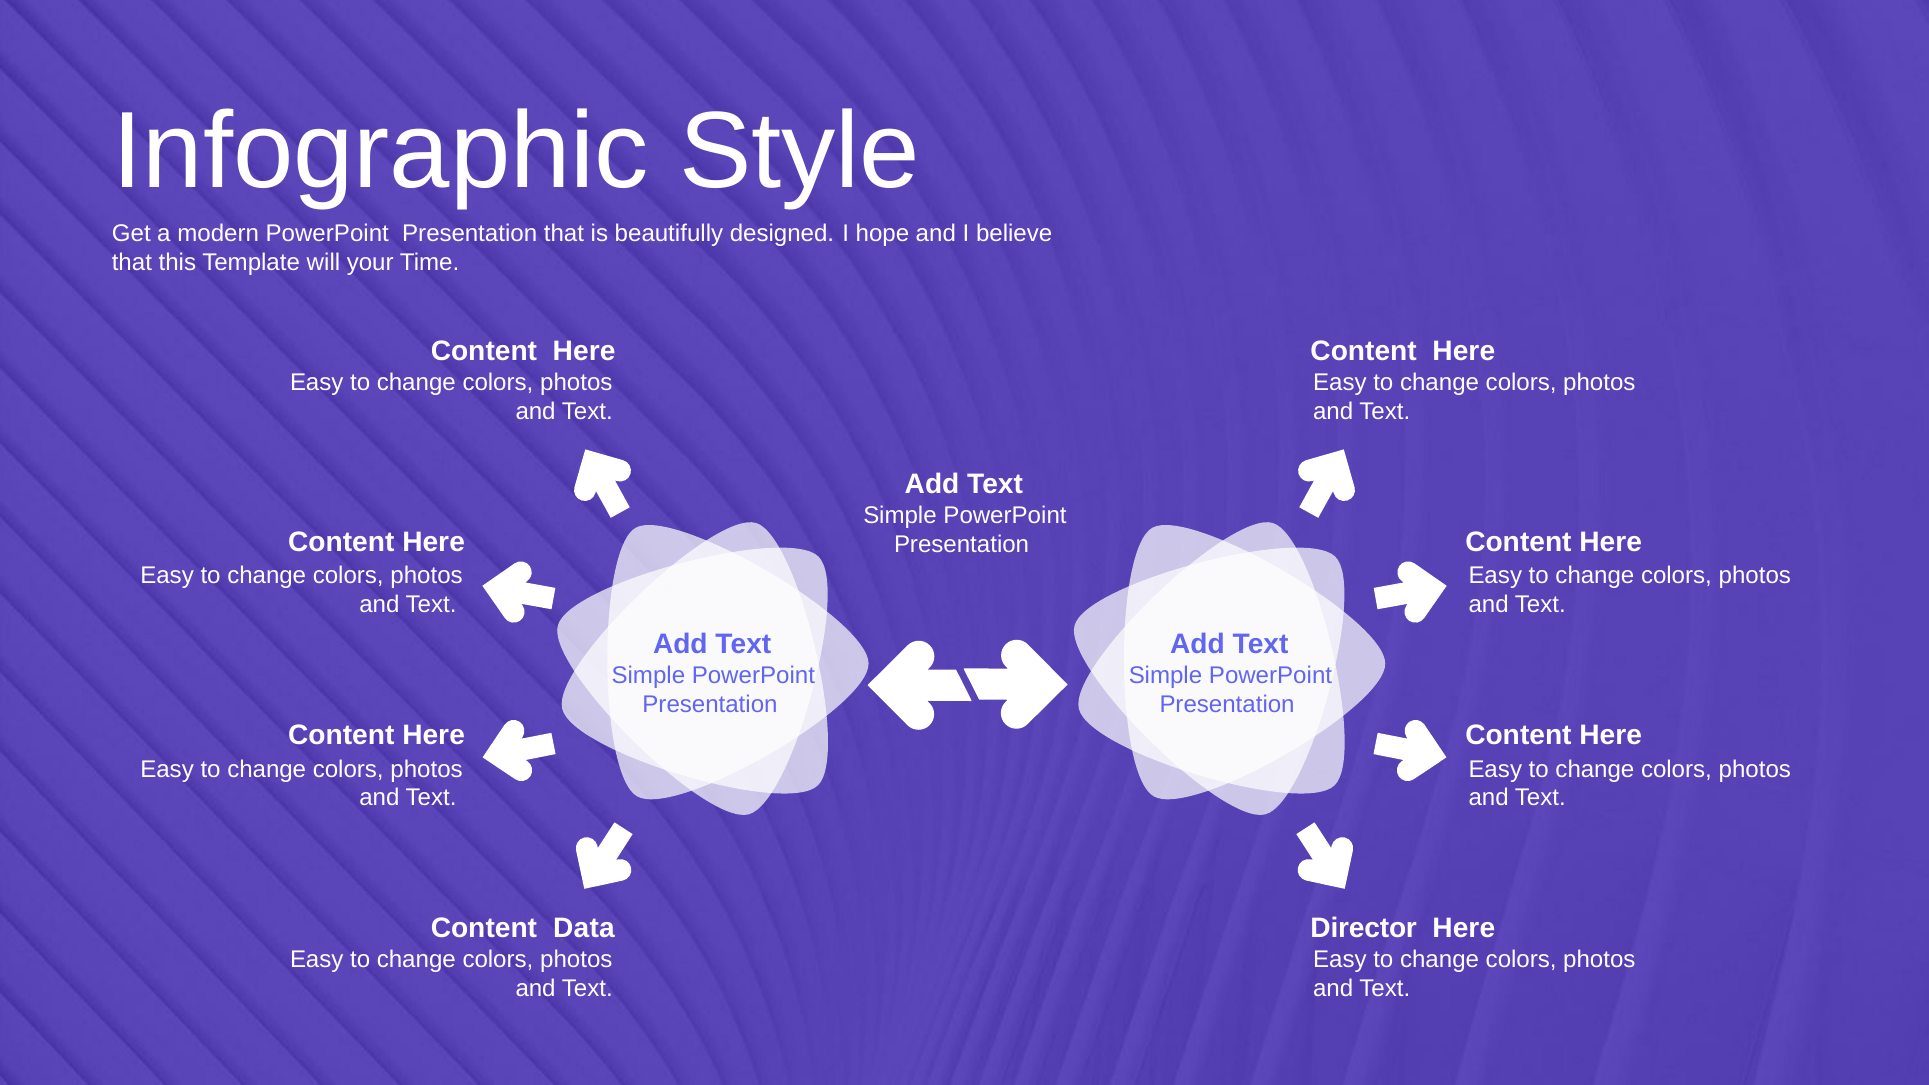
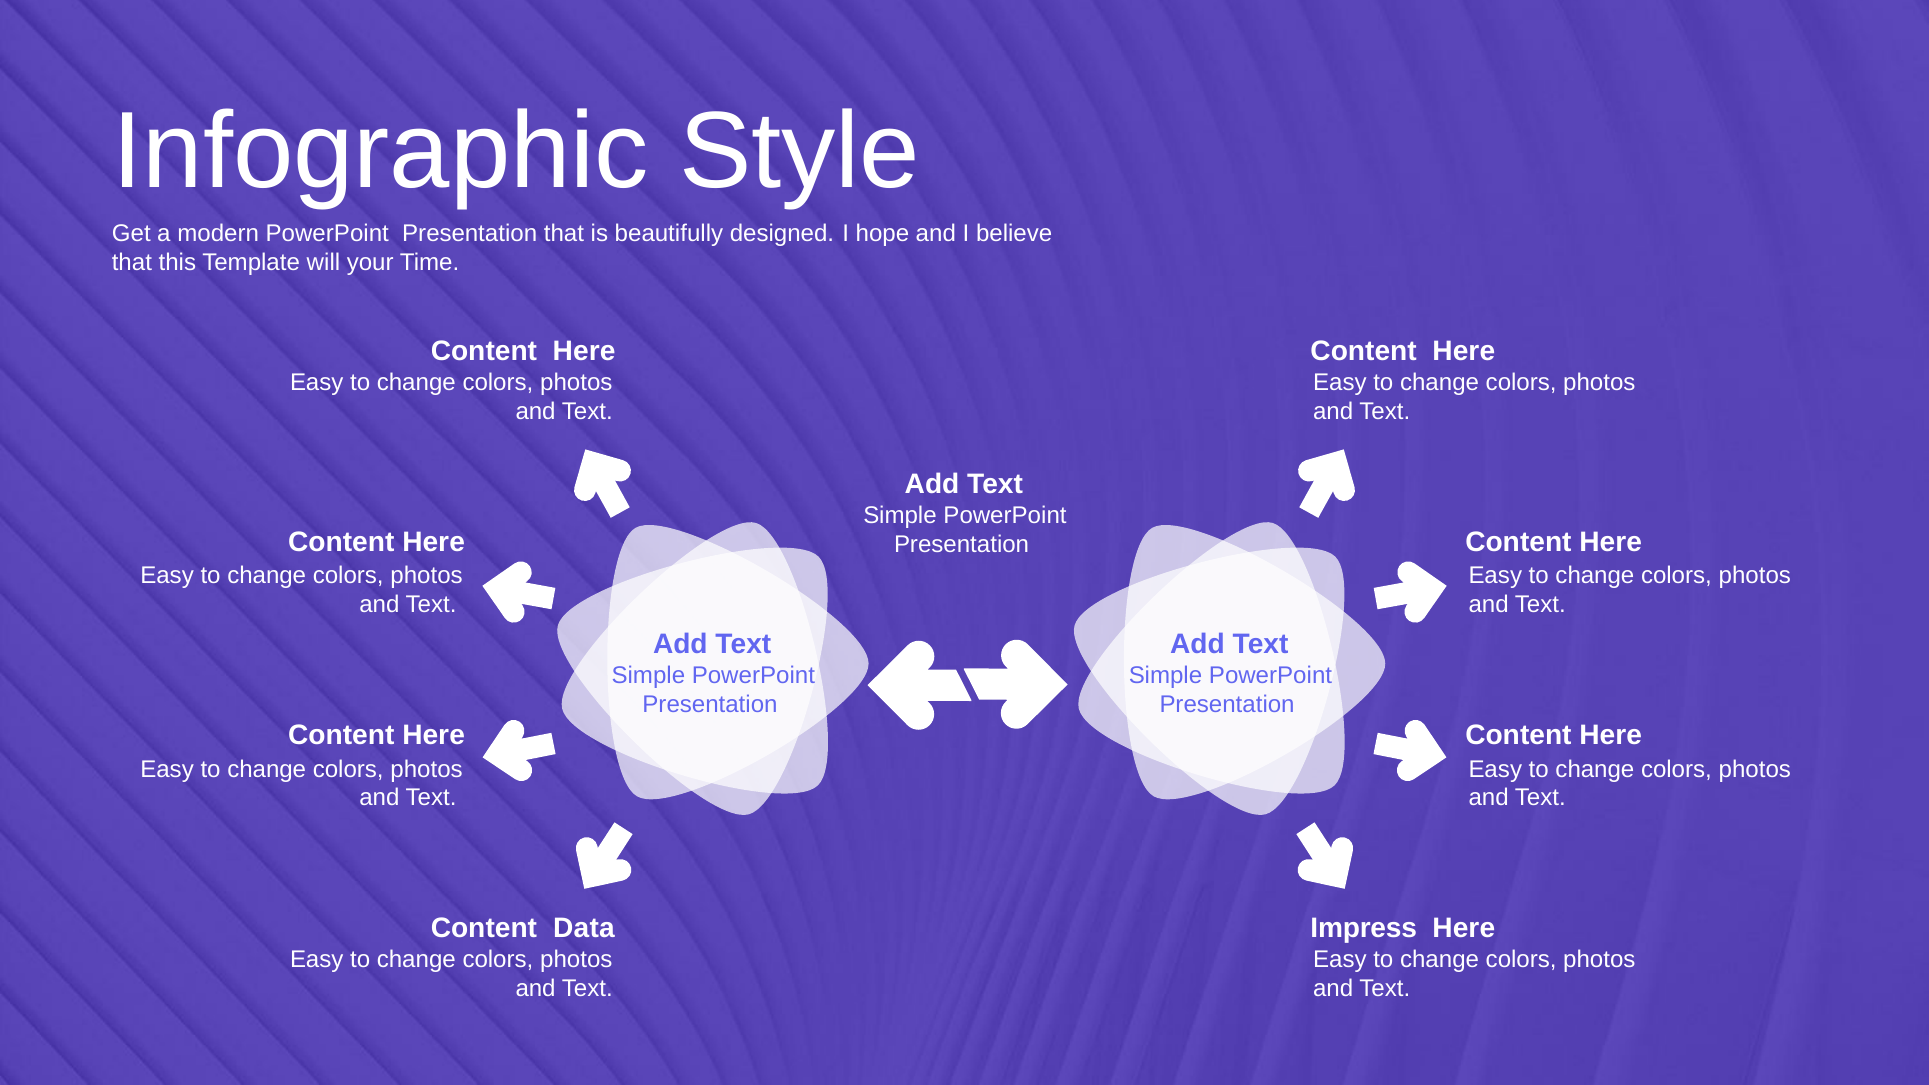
Director: Director -> Impress
